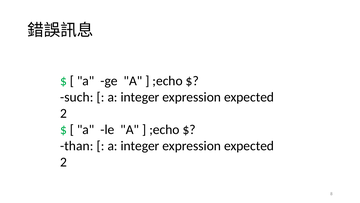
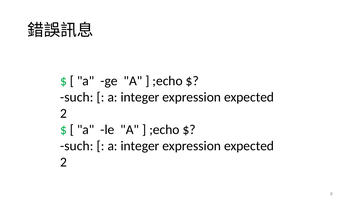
than at (77, 145): than -> such
